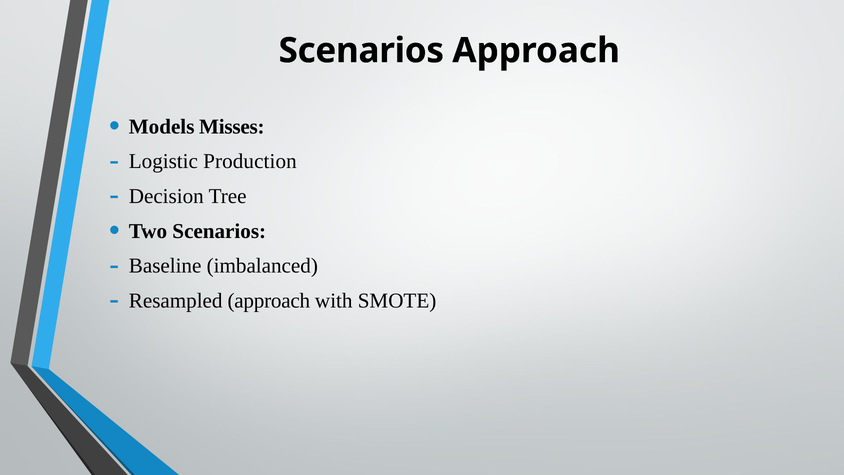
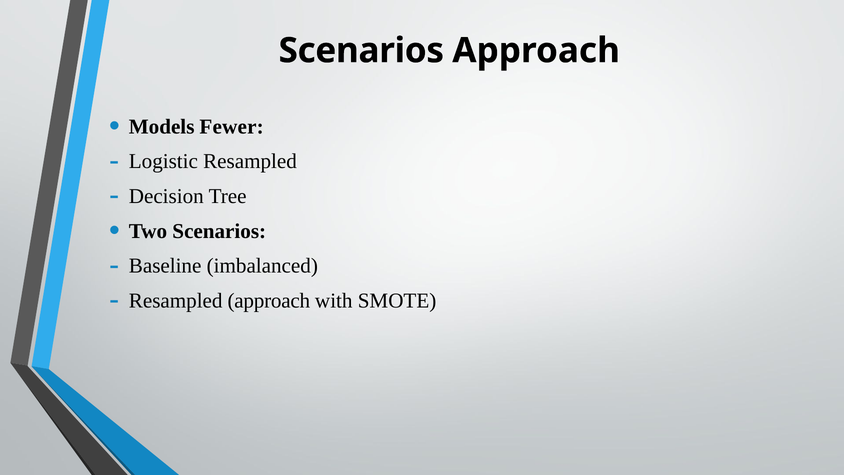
Misses: Misses -> Fewer
Logistic Production: Production -> Resampled
